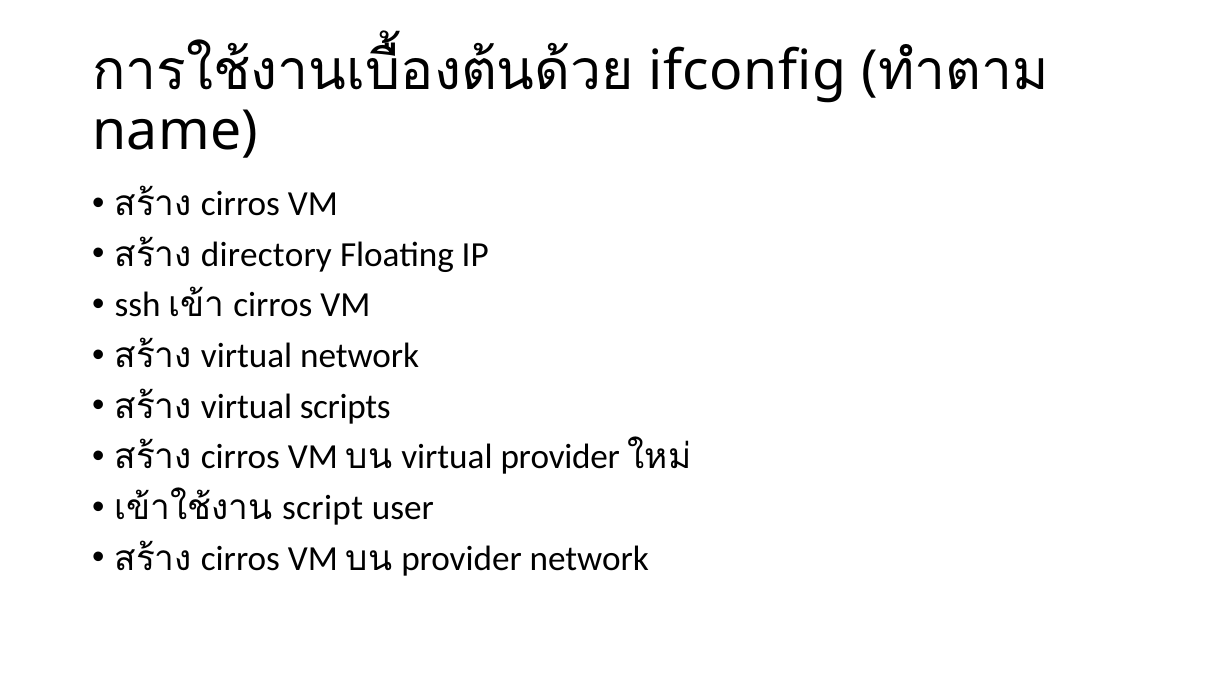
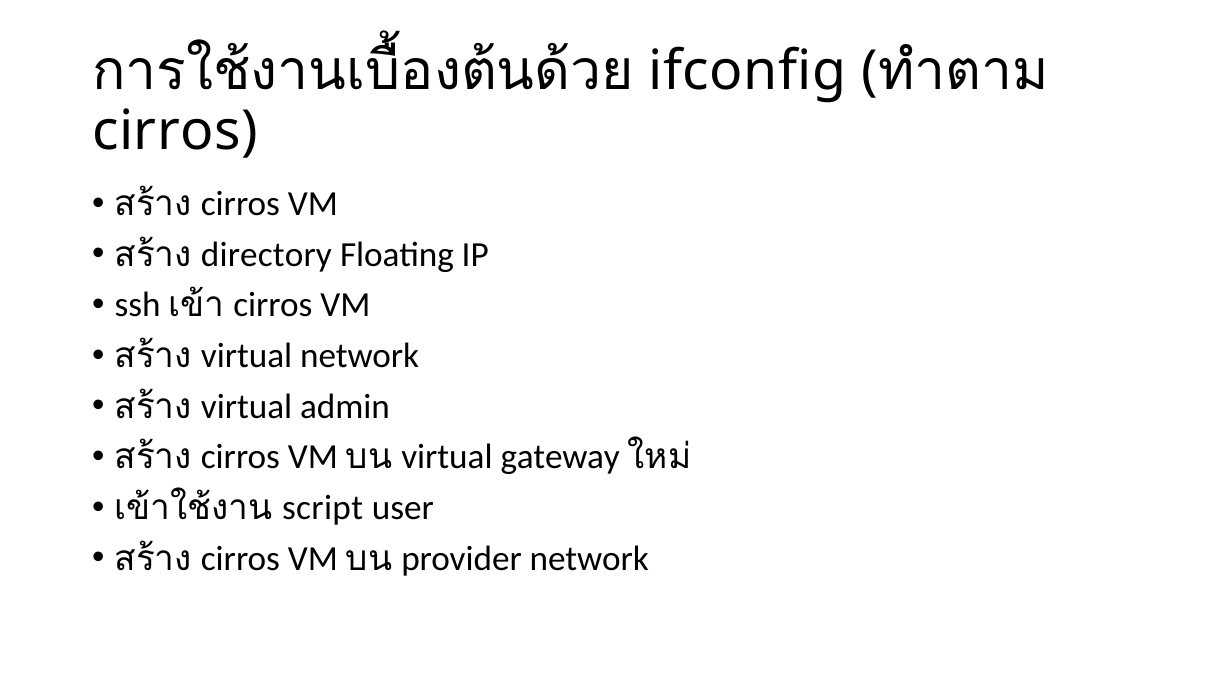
name at (175, 131): name -> cirros
scripts: scripts -> admin
virtual provider: provider -> gateway
